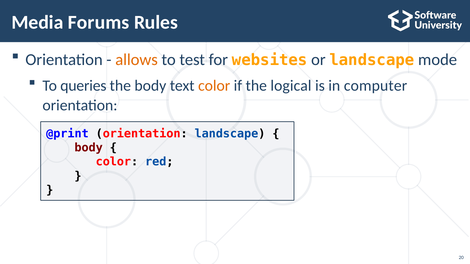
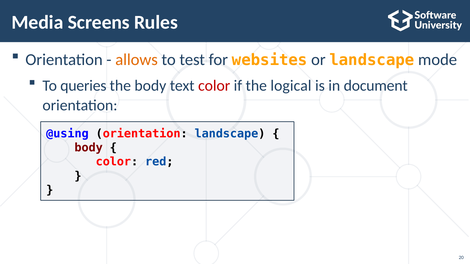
Forums: Forums -> Screens
color at (214, 86) colour: orange -> red
computer: computer -> document
@print: @print -> @using
